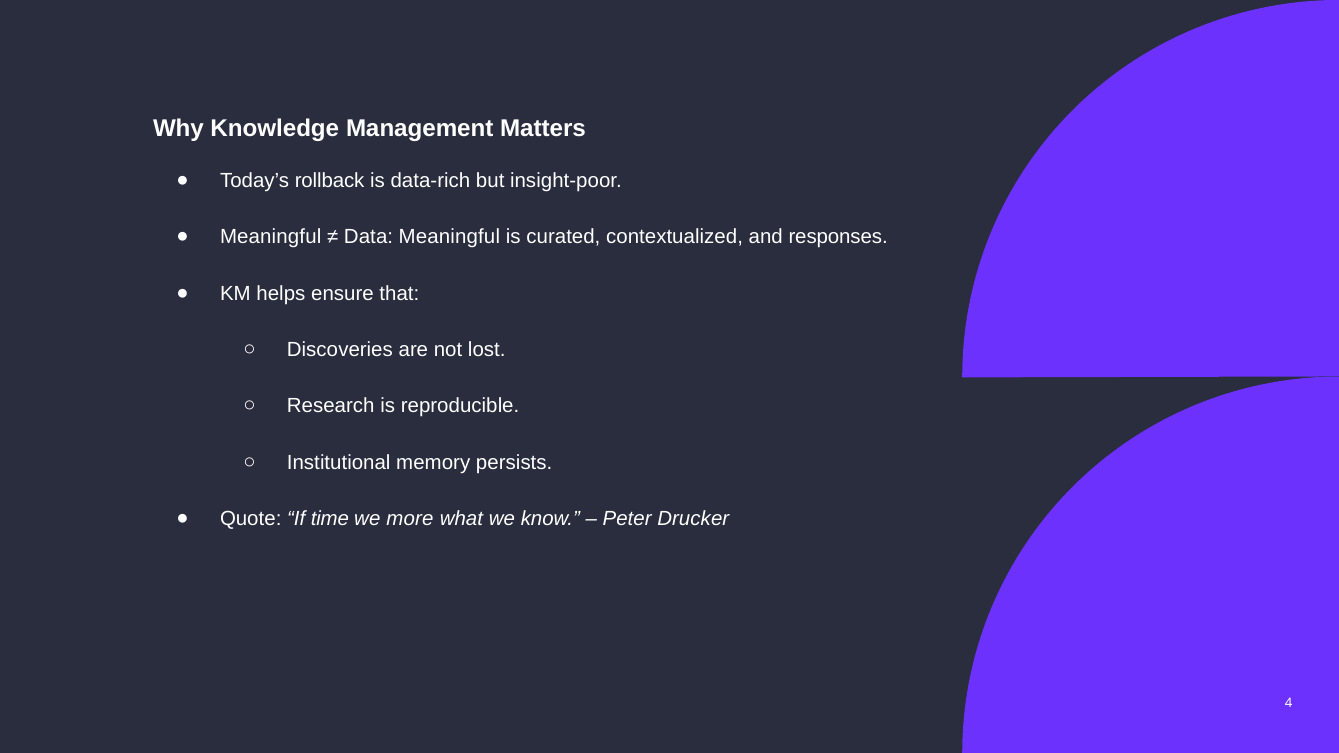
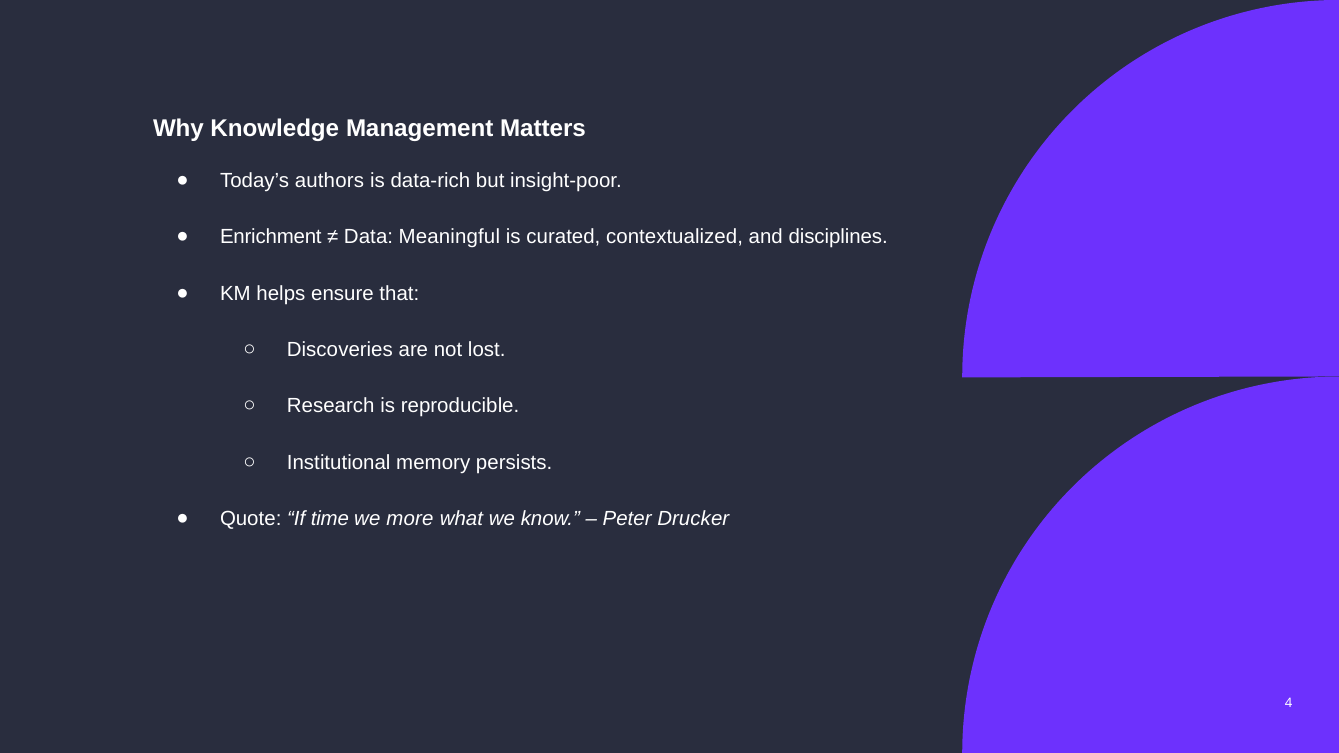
rollback: rollback -> authors
Meaningful at (271, 237): Meaningful -> Enrichment
responses: responses -> disciplines
